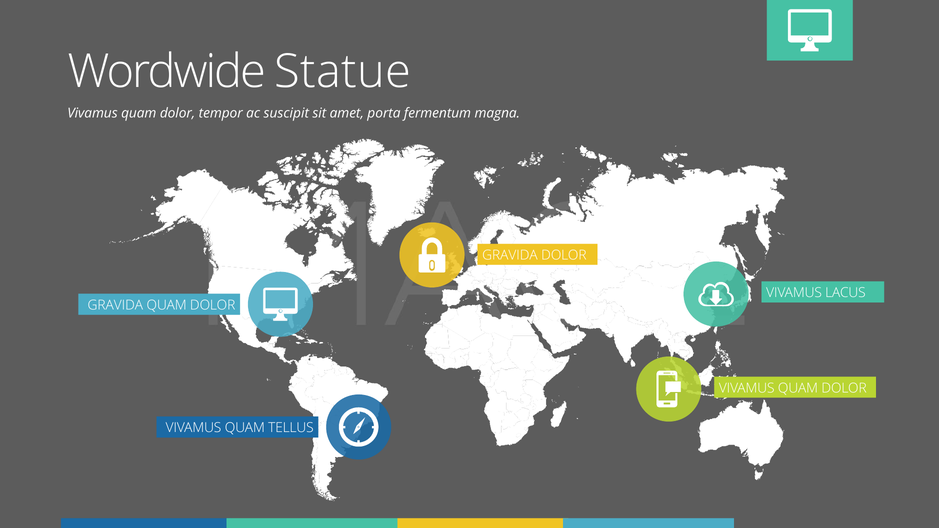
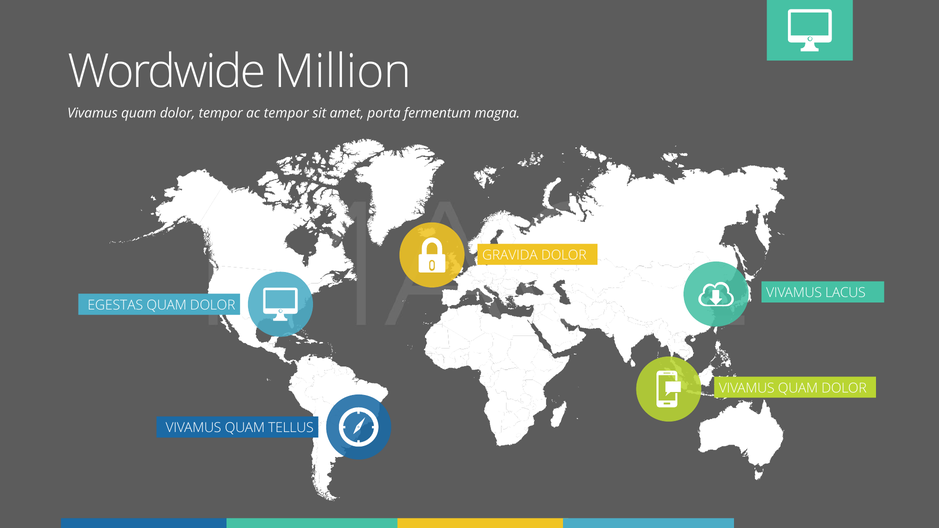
Statue: Statue -> Million
ac suscipit: suscipit -> tempor
GRAVIDA at (115, 305): GRAVIDA -> EGESTAS
